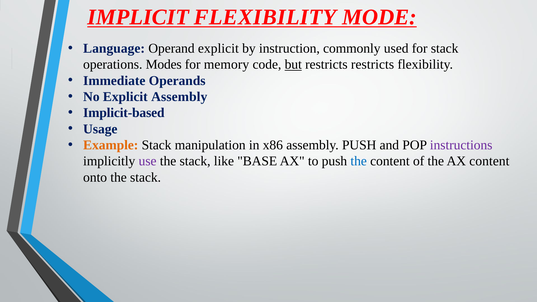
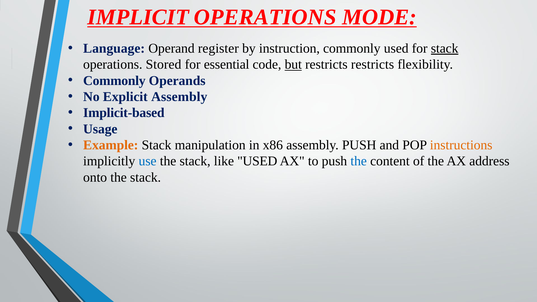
IMPLICIT FLEXIBILITY: FLEXIBILITY -> OPERATIONS
Operand explicit: explicit -> register
stack at (445, 48) underline: none -> present
Modes: Modes -> Stored
memory: memory -> essential
Immediate at (114, 81): Immediate -> Commonly
instructions colour: purple -> orange
use colour: purple -> blue
like BASE: BASE -> USED
AX content: content -> address
